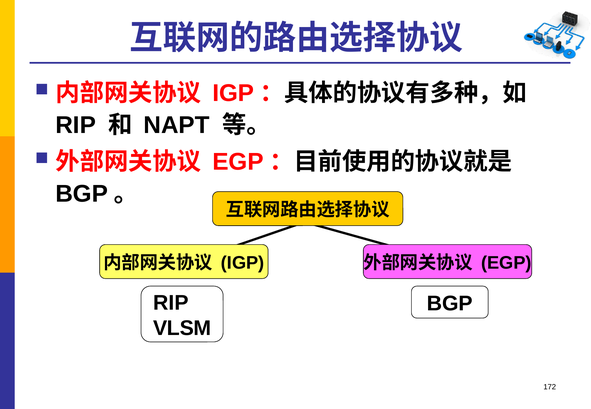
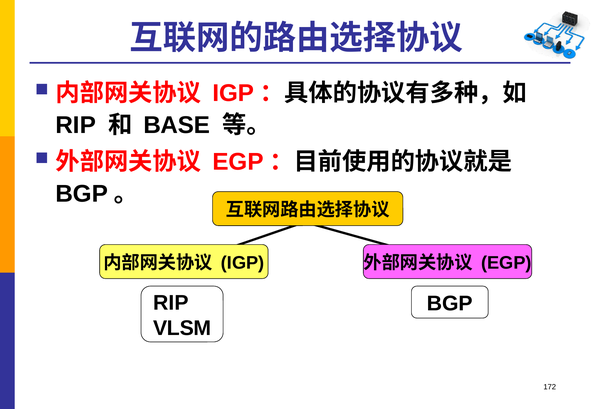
NAPT: NAPT -> BASE
